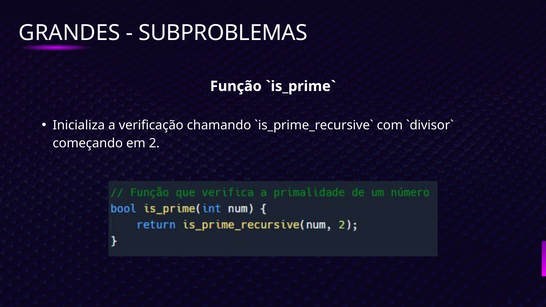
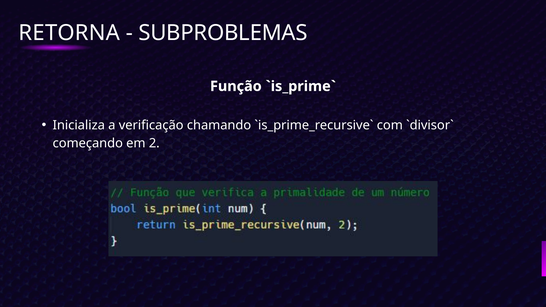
GRANDES: GRANDES -> RETORNA
